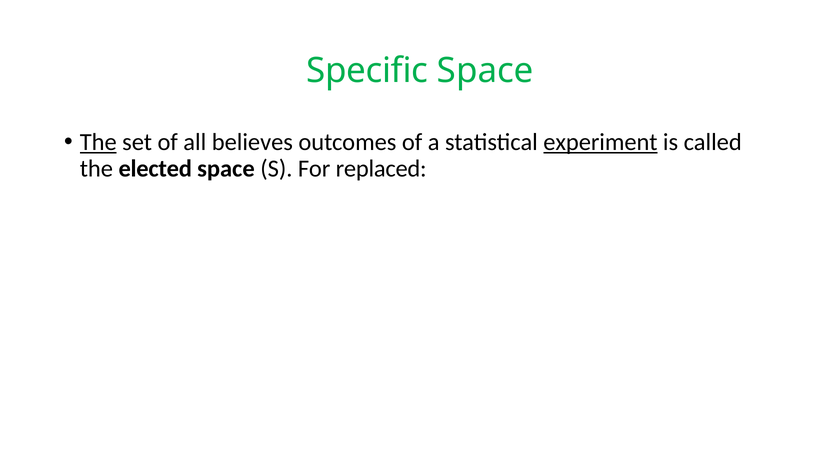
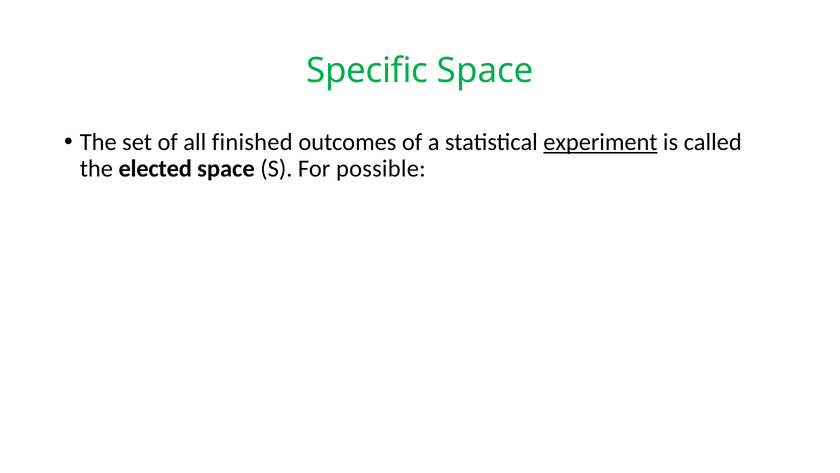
The at (98, 142) underline: present -> none
believes: believes -> finished
replaced: replaced -> possible
